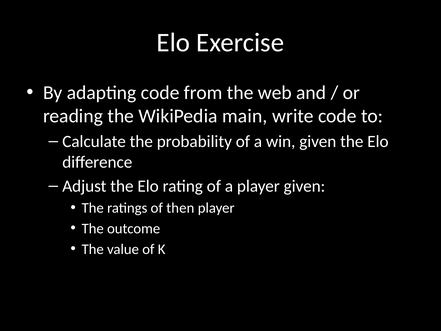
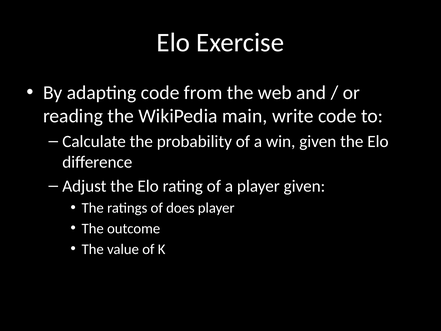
then: then -> does
